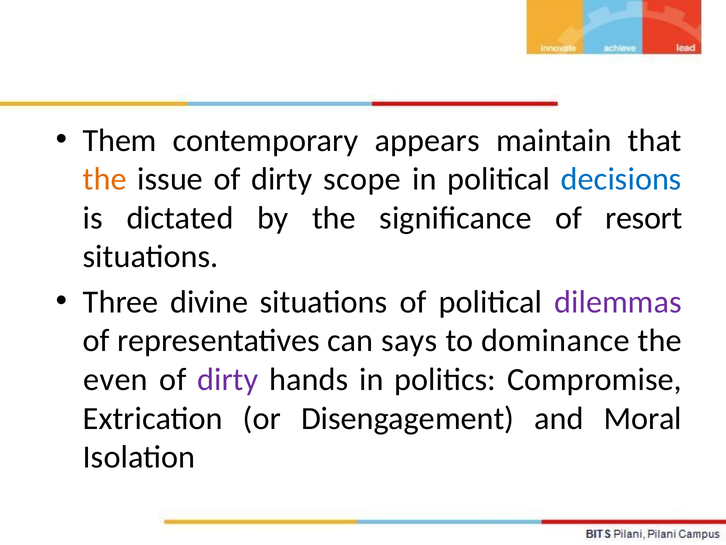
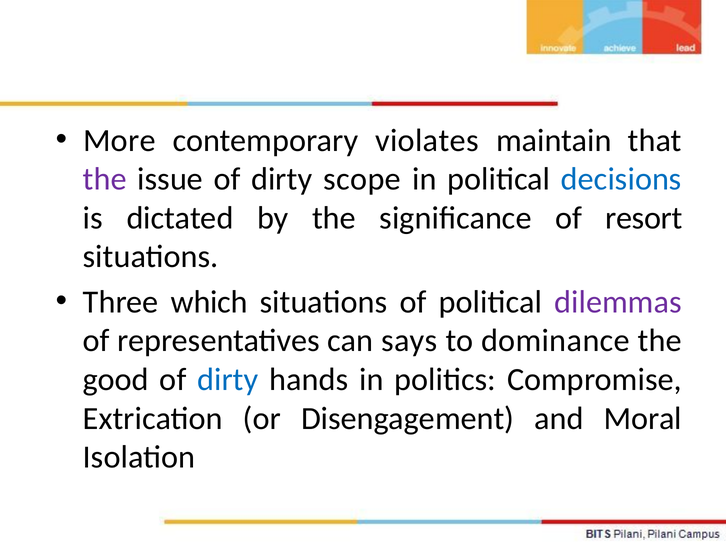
Them: Them -> More
appears: appears -> violates
the at (105, 179) colour: orange -> purple
divine: divine -> which
even: even -> good
dirty at (228, 379) colour: purple -> blue
